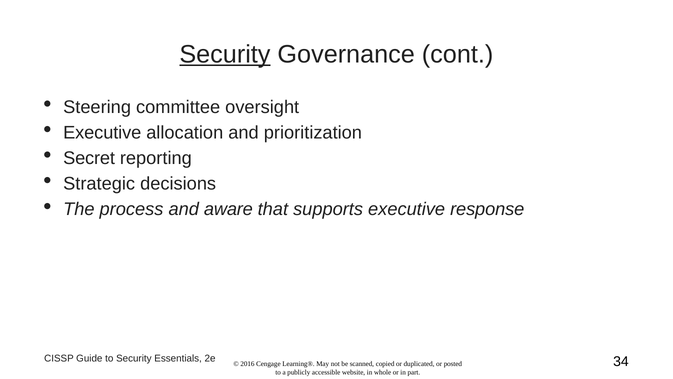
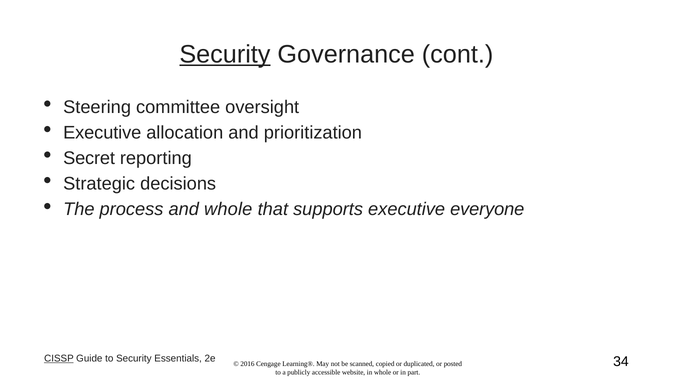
and aware: aware -> whole
response: response -> everyone
CISSP underline: none -> present
